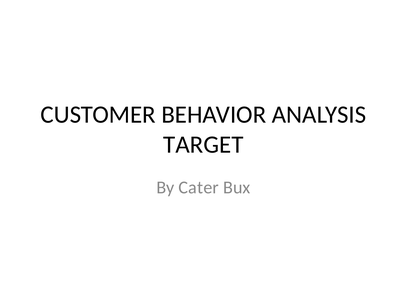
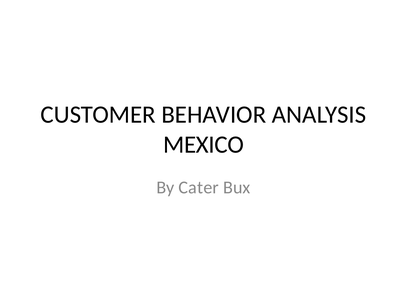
TARGET: TARGET -> MEXICO
